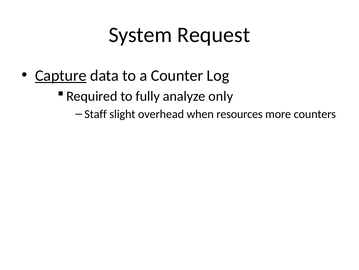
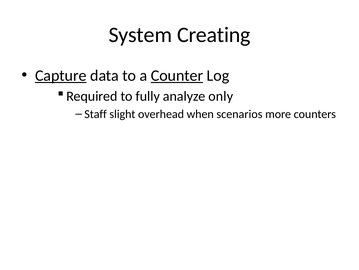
Request: Request -> Creating
Counter underline: none -> present
resources: resources -> scenarios
